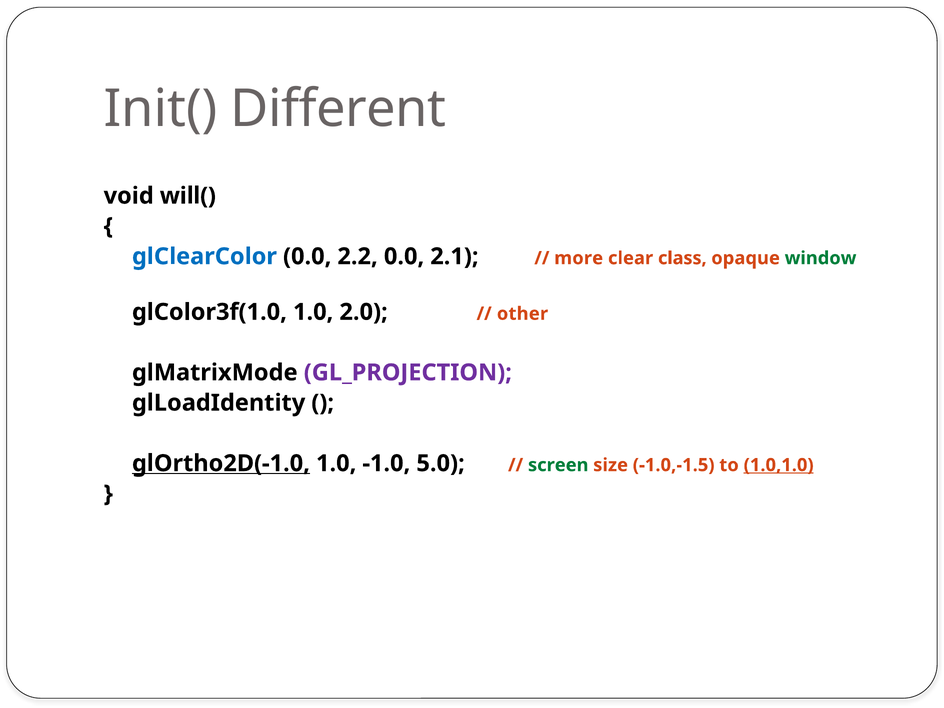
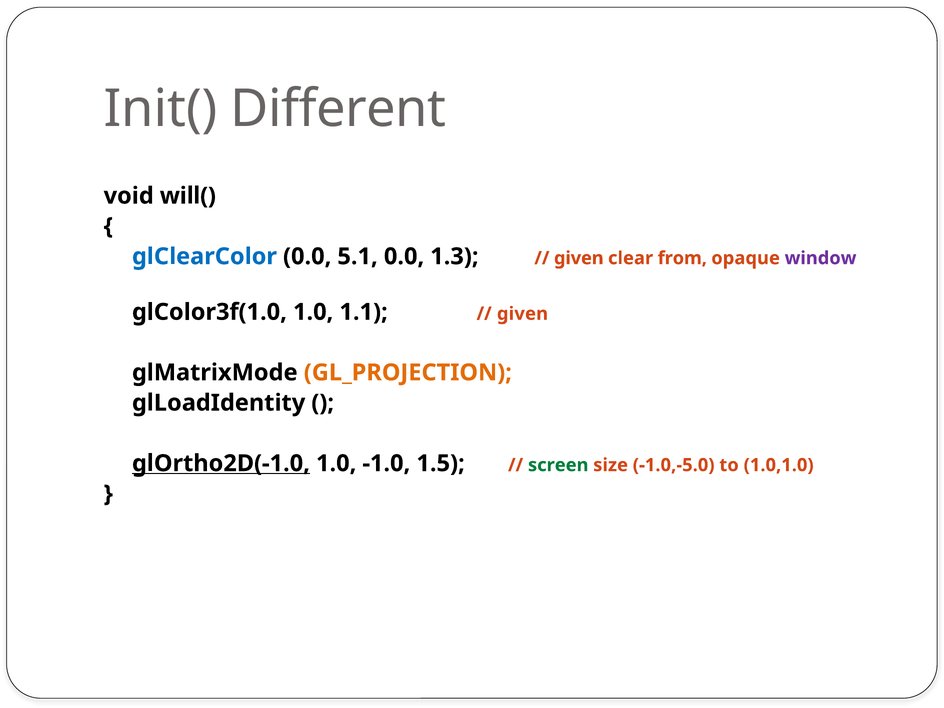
2.2: 2.2 -> 5.1
2.1: 2.1 -> 1.3
more at (579, 258): more -> given
class: class -> from
window colour: green -> purple
2.0: 2.0 -> 1.1
other at (522, 314): other -> given
GL_PROJECTION colour: purple -> orange
5.0: 5.0 -> 1.5
-1.0,-1.5: -1.0,-1.5 -> -1.0,-5.0
1.0,1.0 underline: present -> none
